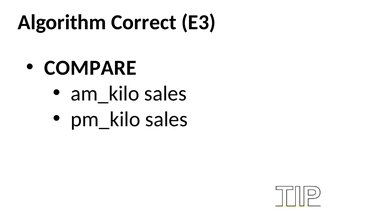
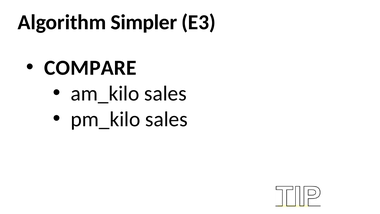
Correct: Correct -> Simpler
